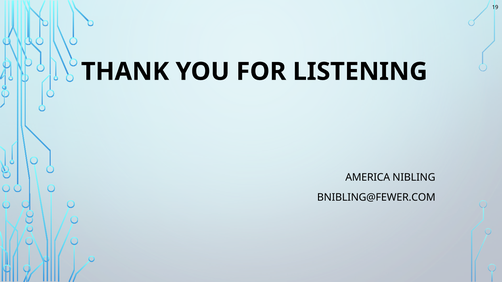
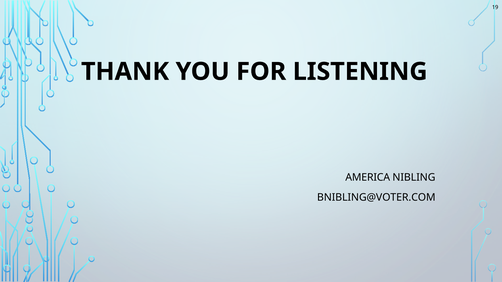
BNIBLING@FEWER.COM: BNIBLING@FEWER.COM -> BNIBLING@VOTER.COM
